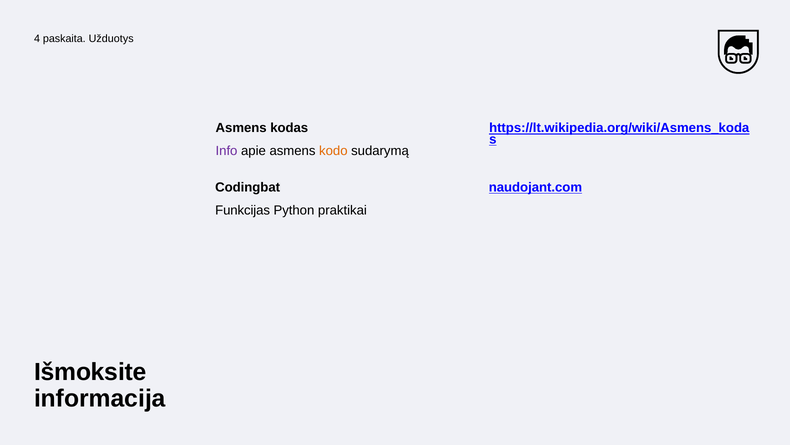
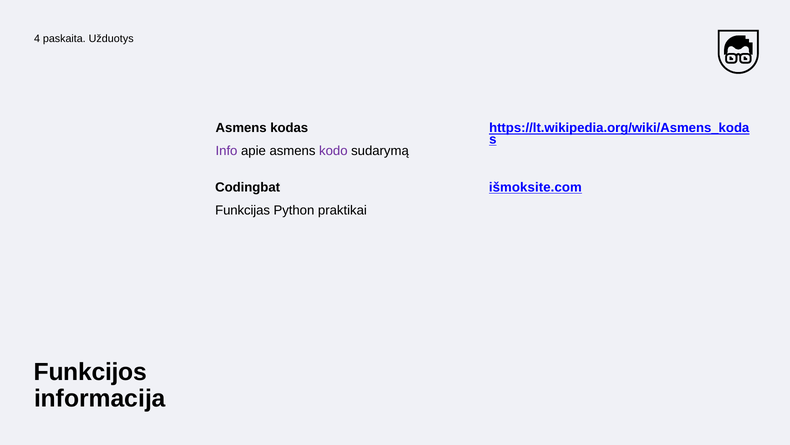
kodo colour: orange -> purple
naudojant.com: naudojant.com -> išmoksite.com
Išmoksite: Išmoksite -> Funkcijos
